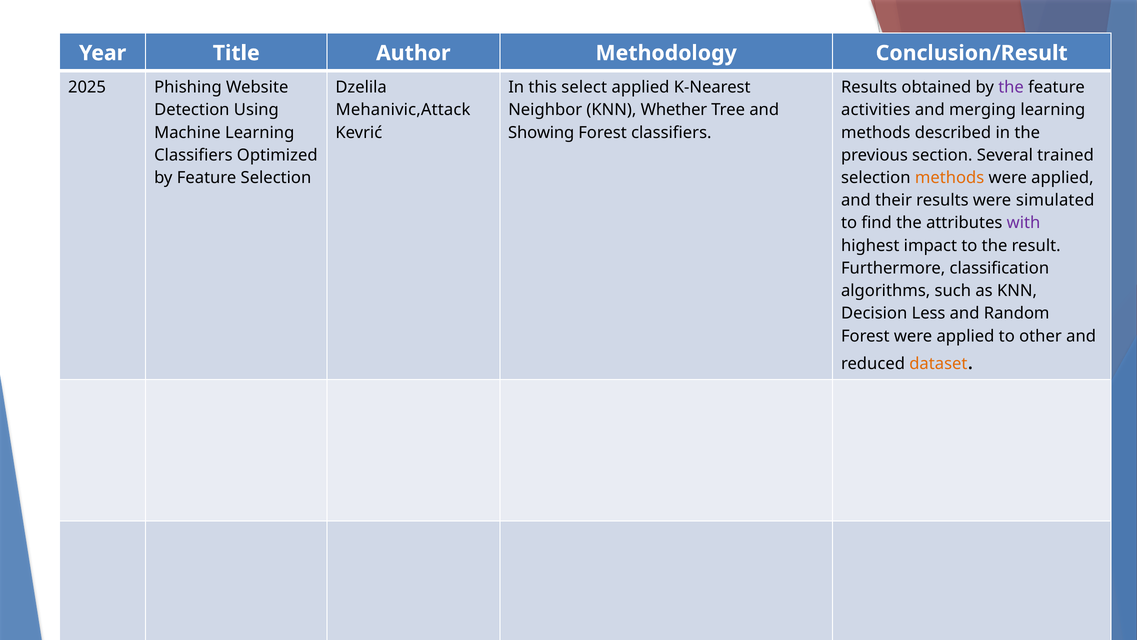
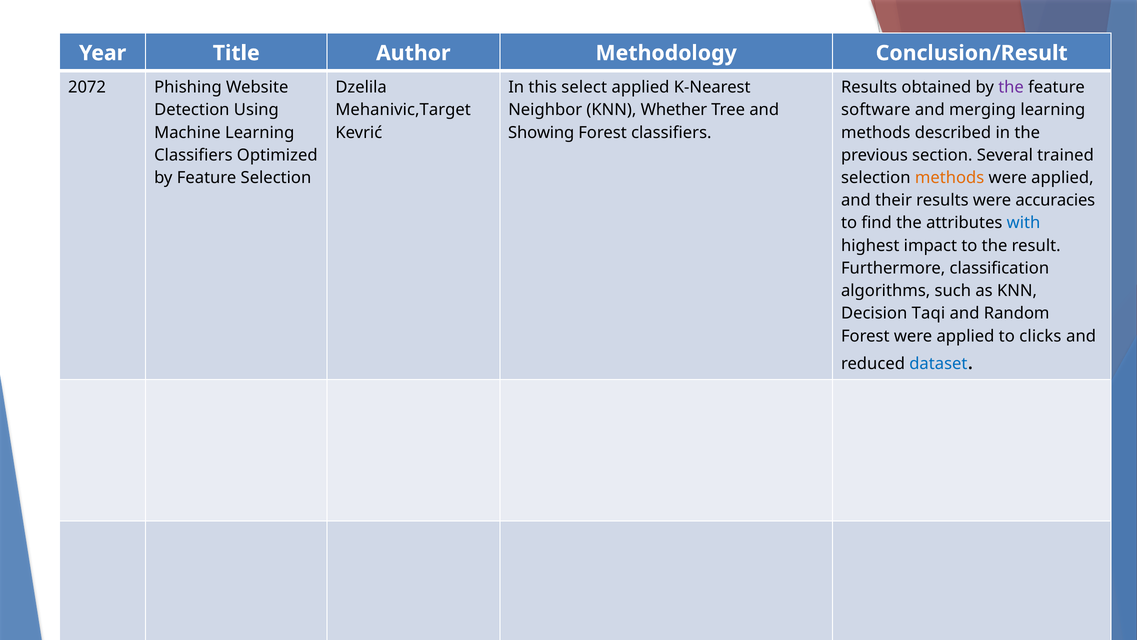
2025: 2025 -> 2072
Mehanivic,Attack: Mehanivic,Attack -> Mehanivic,Target
activities: activities -> software
simulated: simulated -> accuracies
with colour: purple -> blue
Less: Less -> Taqi
other: other -> clicks
dataset colour: orange -> blue
